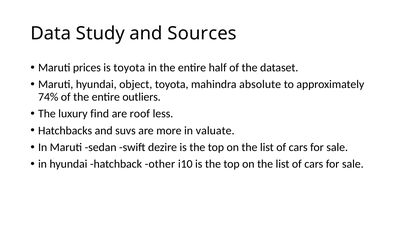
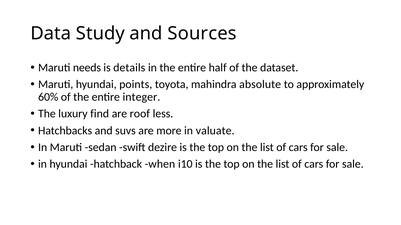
prices: prices -> needs
is toyota: toyota -> details
object: object -> points
74%: 74% -> 60%
outliers: outliers -> integer
other: other -> when
